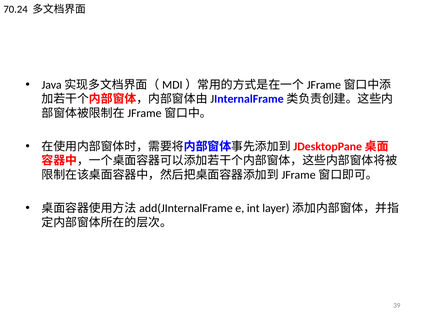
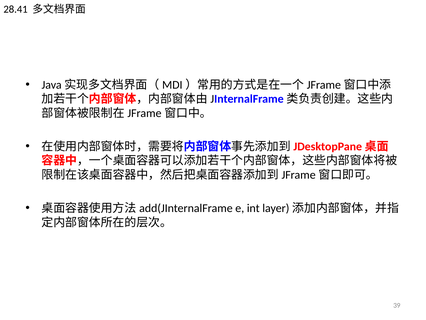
70.24: 70.24 -> 28.41
